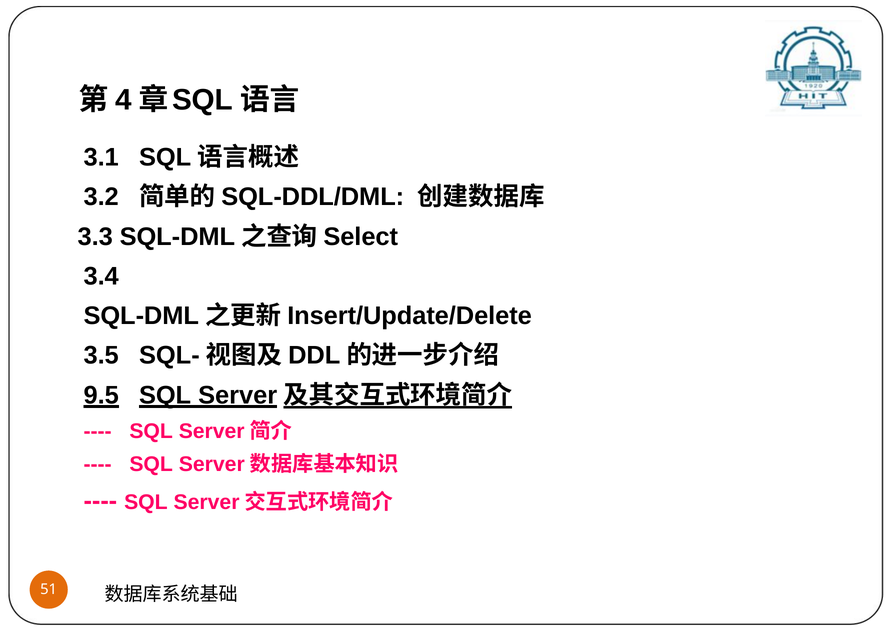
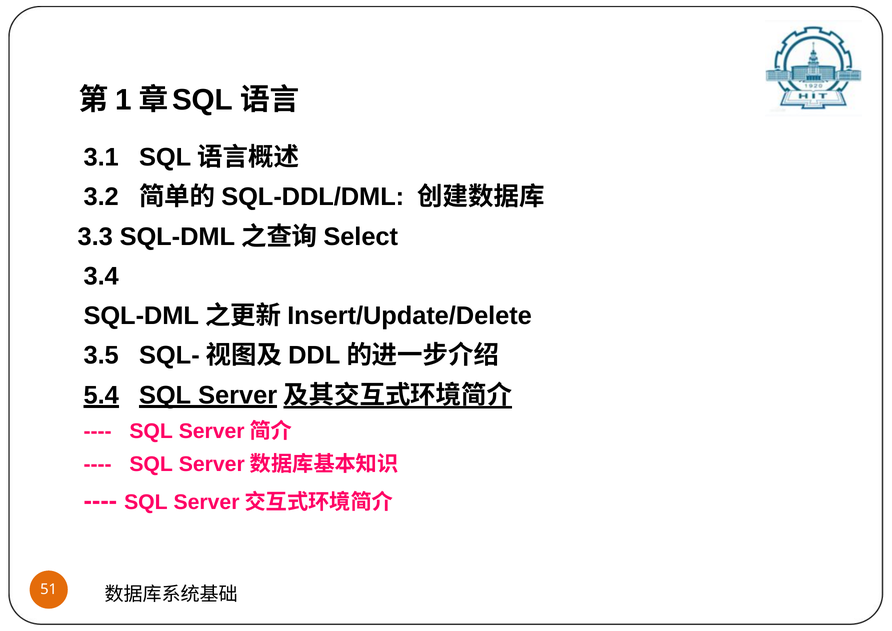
4: 4 -> 1
9.5: 9.5 -> 5.4
